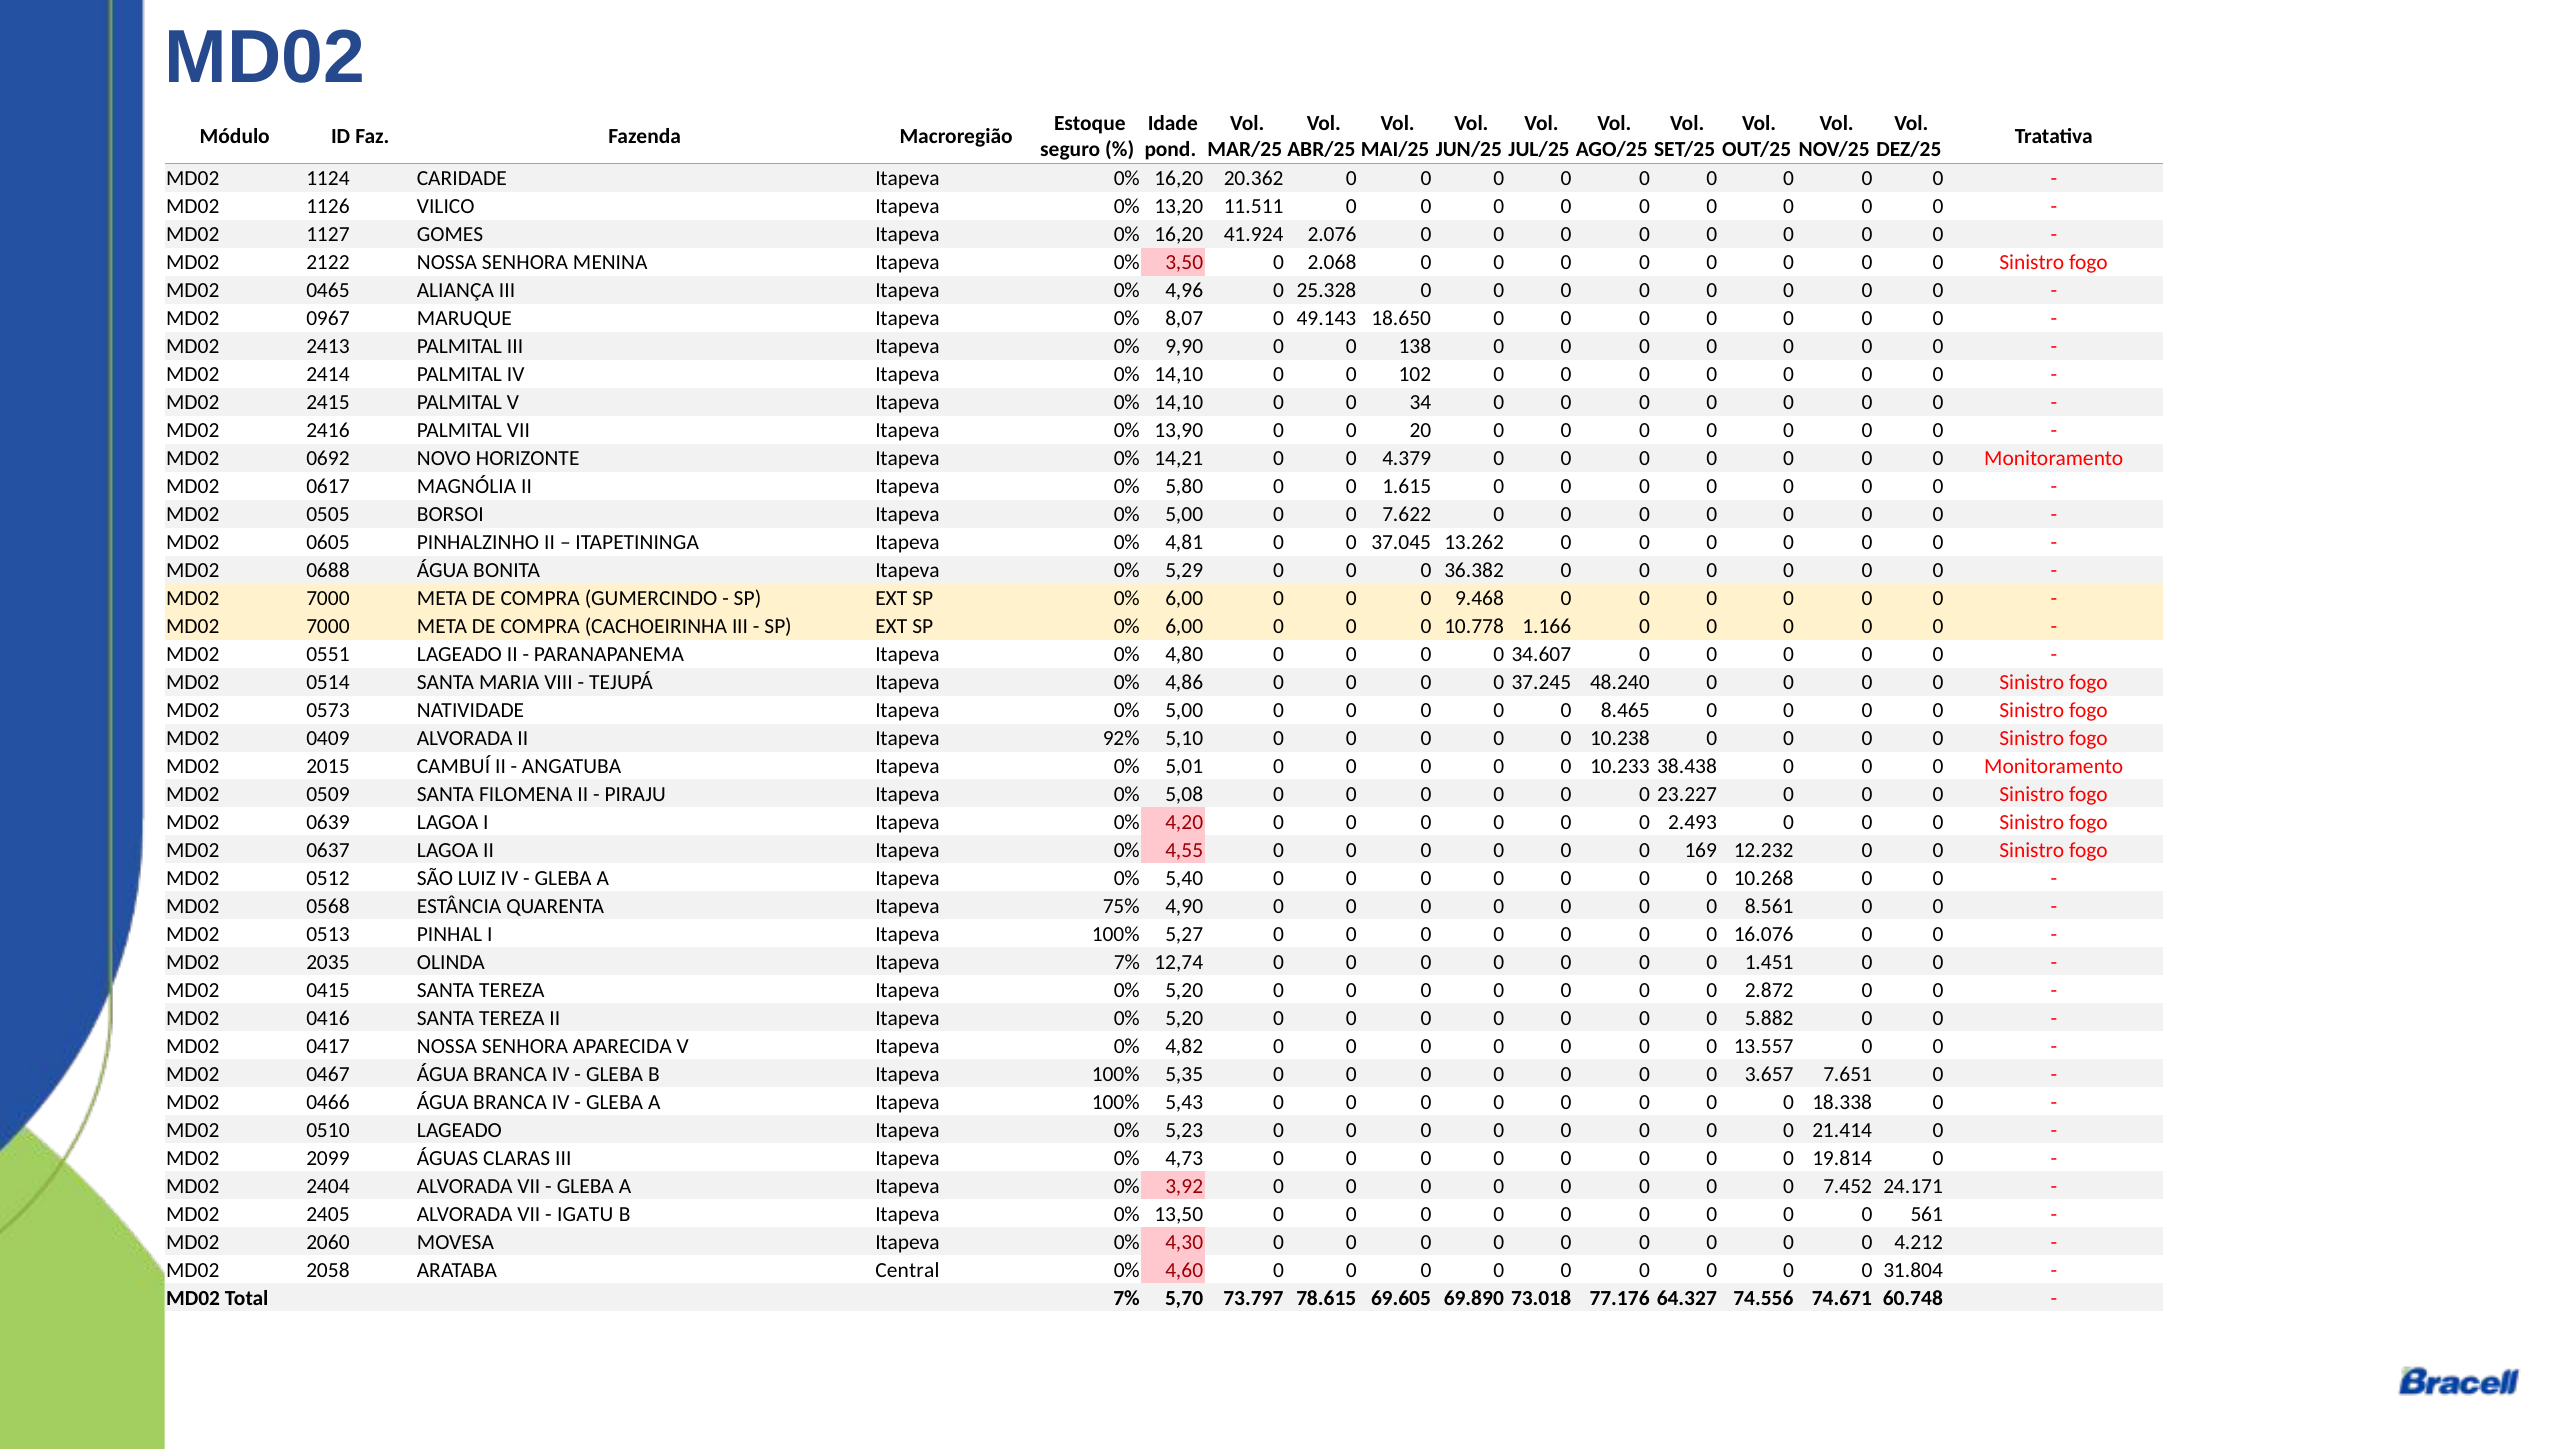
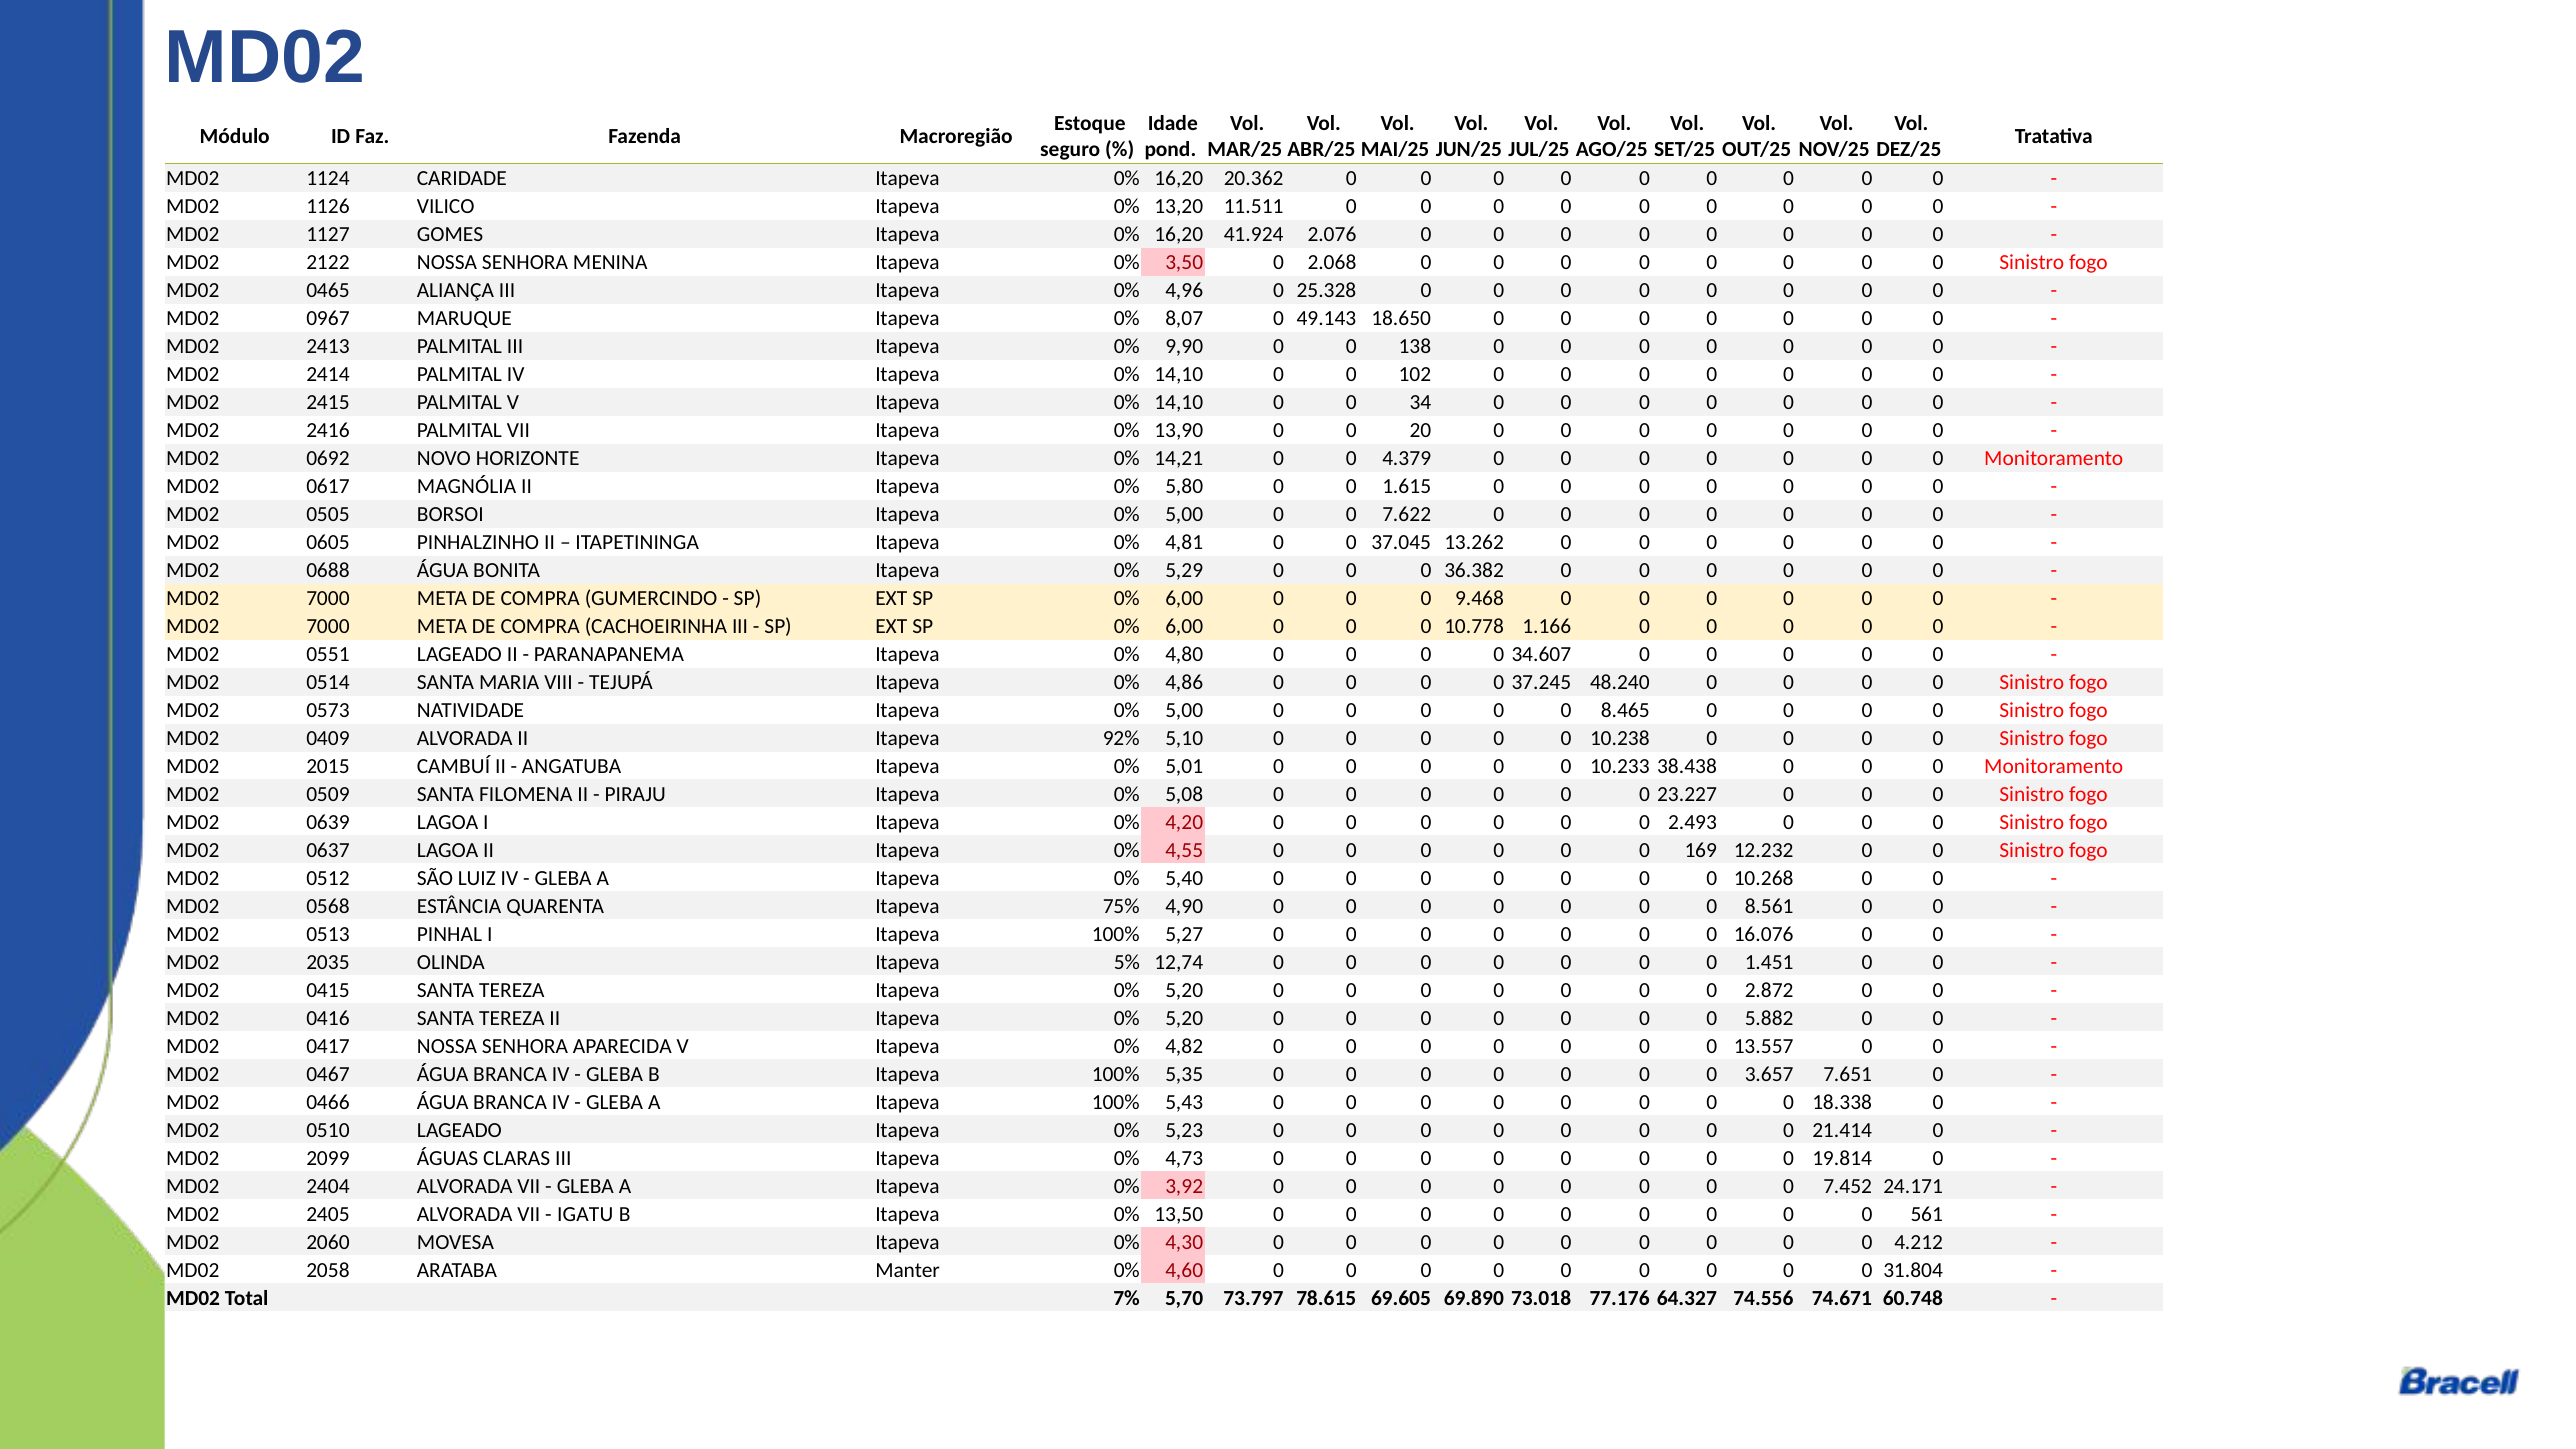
Itapeva 7%: 7% -> 5%
Central: Central -> Manter
